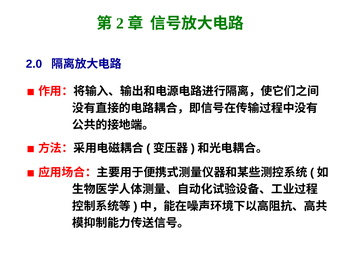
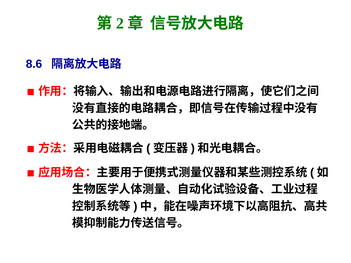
2.0: 2.0 -> 8.6
